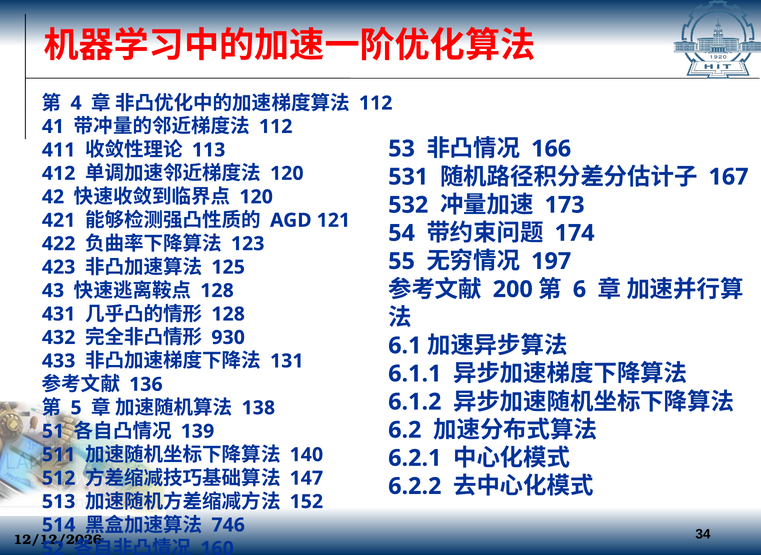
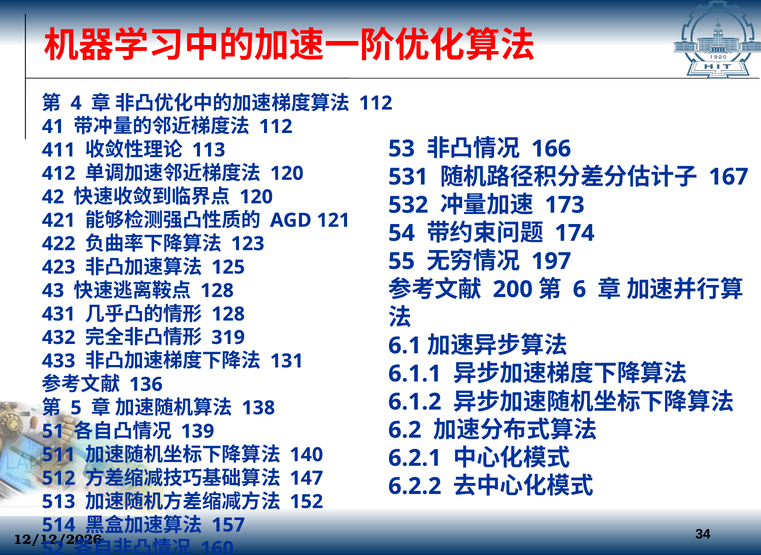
930: 930 -> 319
746: 746 -> 157
